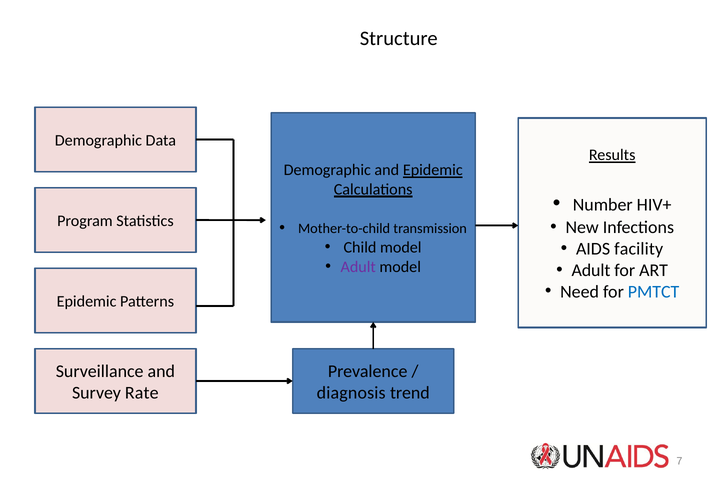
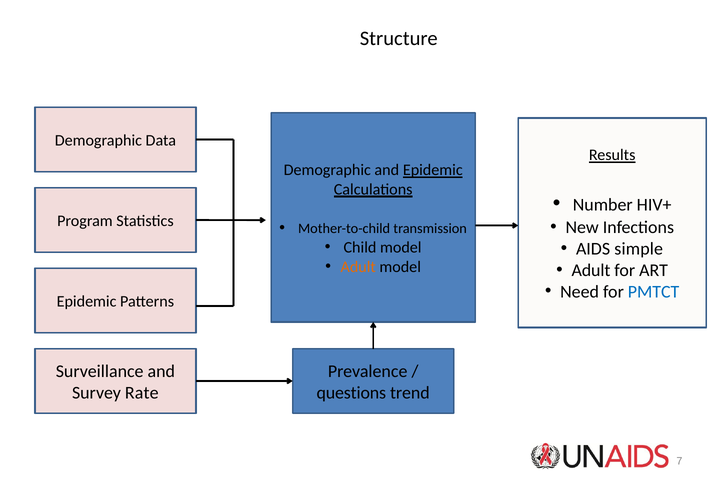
facility: facility -> simple
Adult at (358, 267) colour: purple -> orange
diagnosis: diagnosis -> questions
